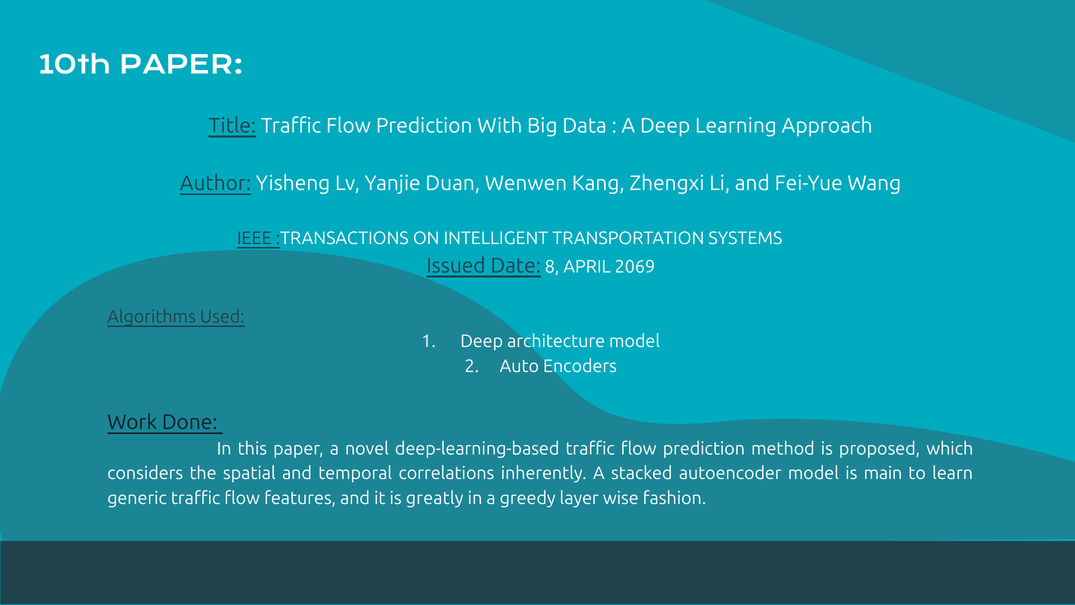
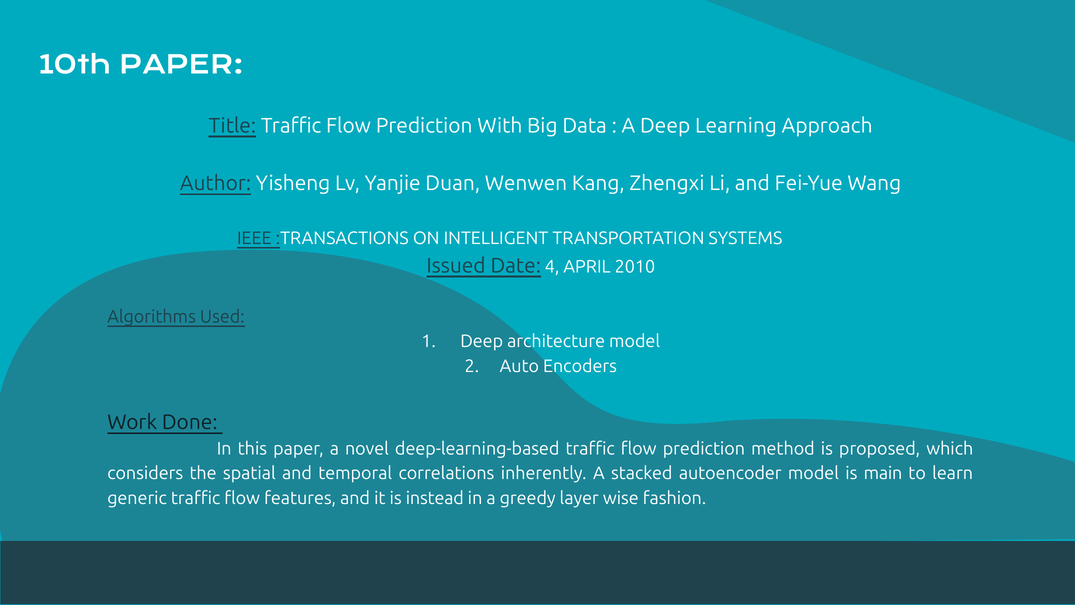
8: 8 -> 4
2069: 2069 -> 2010
greatly: greatly -> instead
